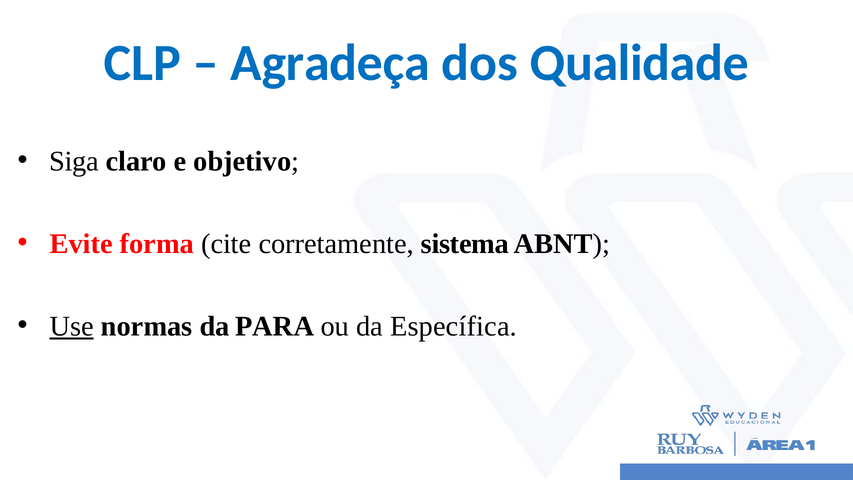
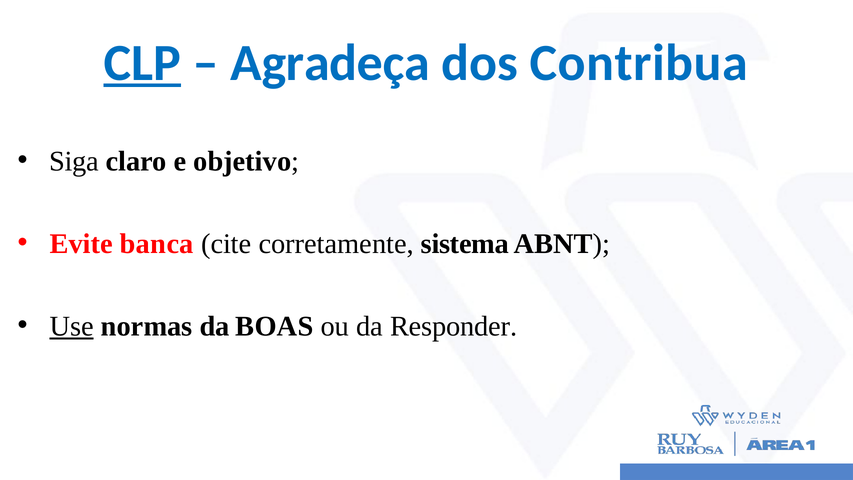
CLP underline: none -> present
Qualidade: Qualidade -> Contribua
forma: forma -> banca
PARA: PARA -> BOAS
Específica: Específica -> Responder
